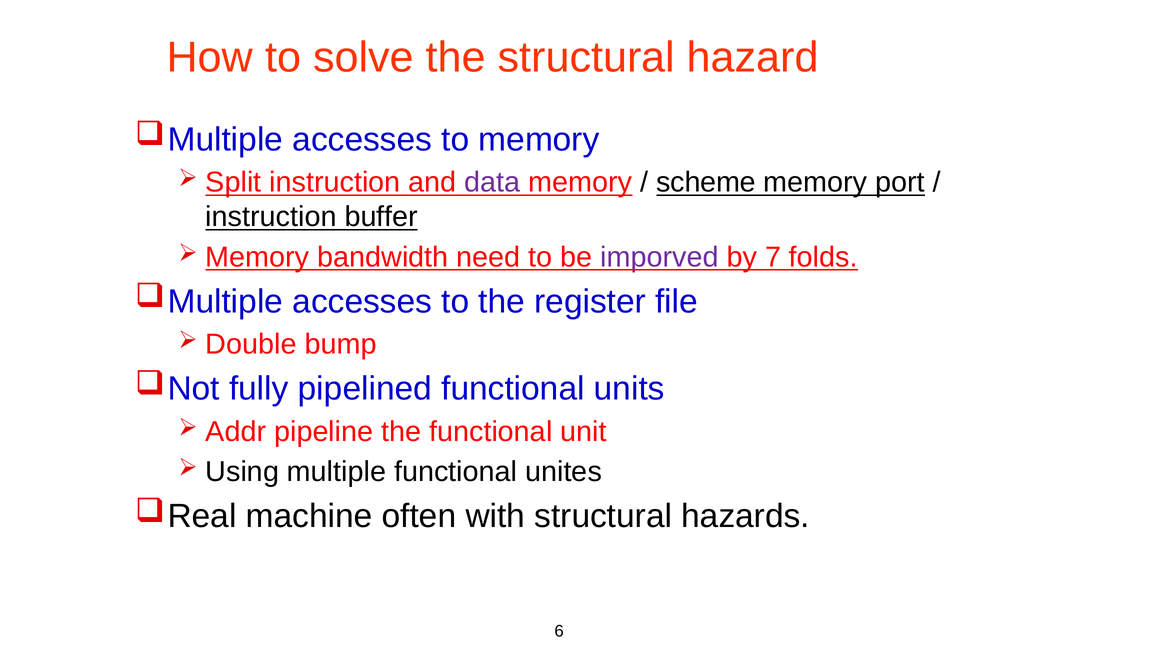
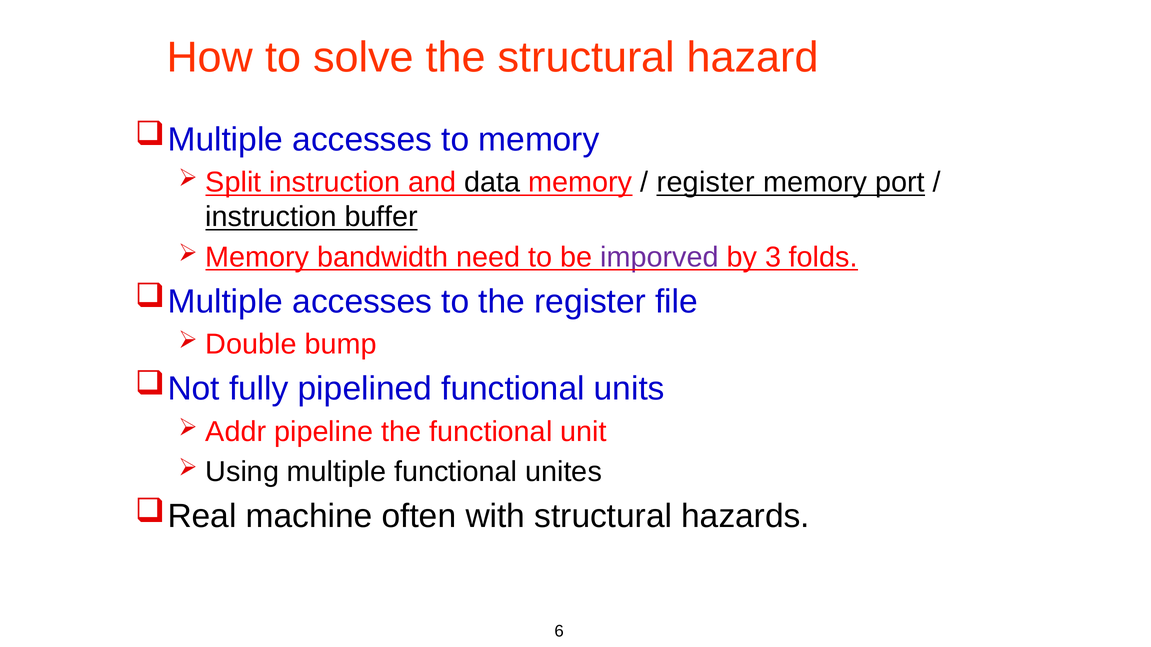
data colour: purple -> black
scheme at (706, 183): scheme -> register
7: 7 -> 3
